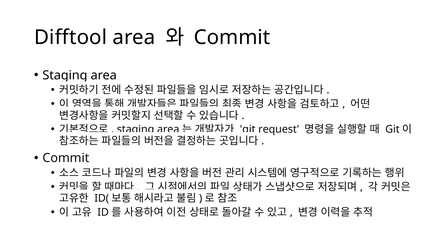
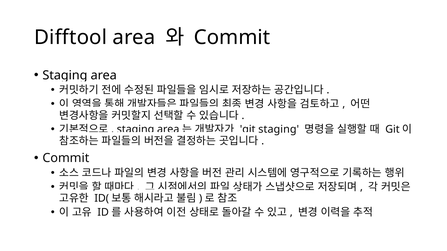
request at (279, 130): request -> staging
